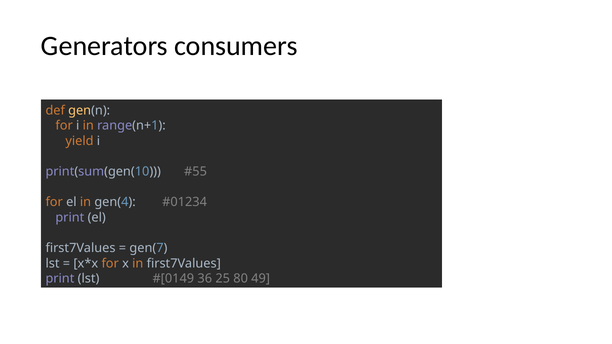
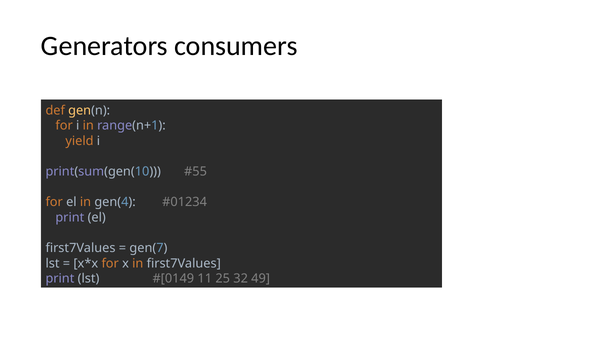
36: 36 -> 11
80: 80 -> 32
